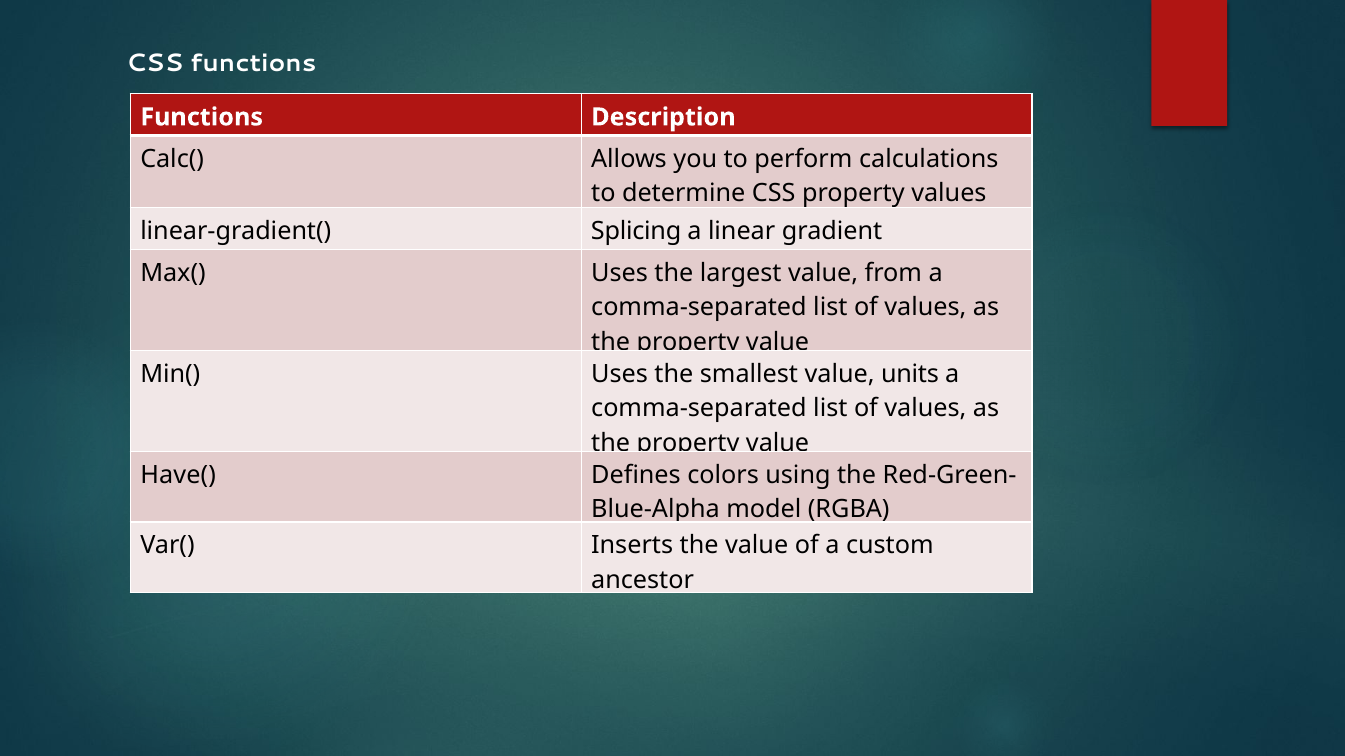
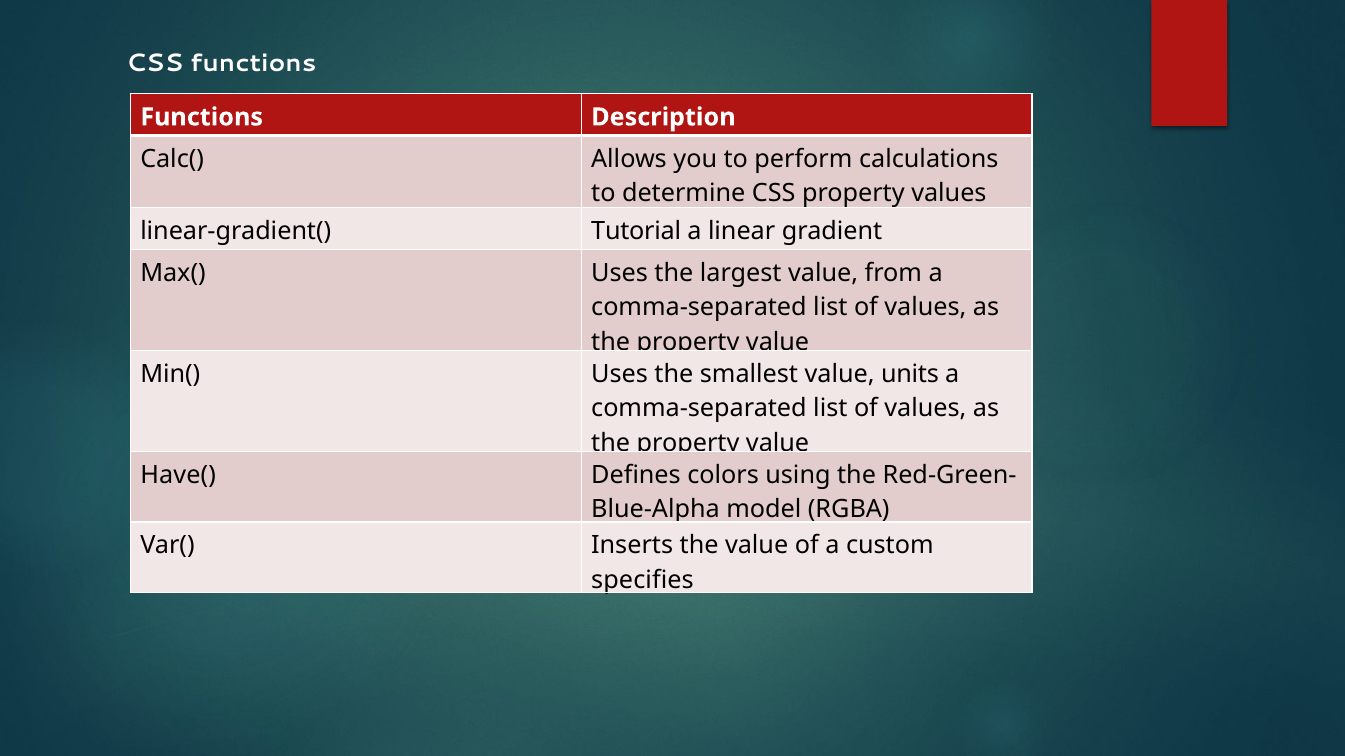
Splicing: Splicing -> Tutorial
ancestor: ancestor -> specifies
